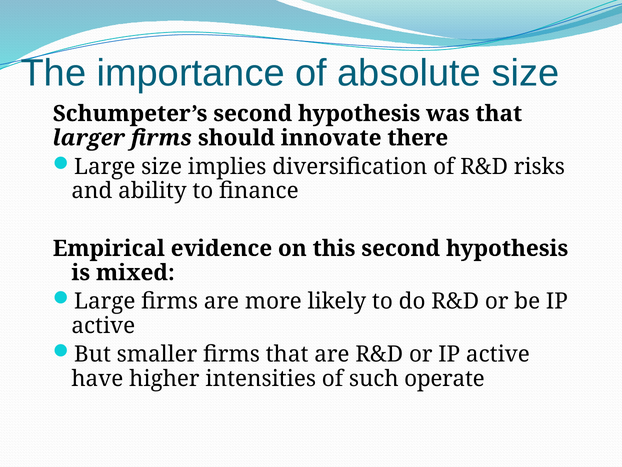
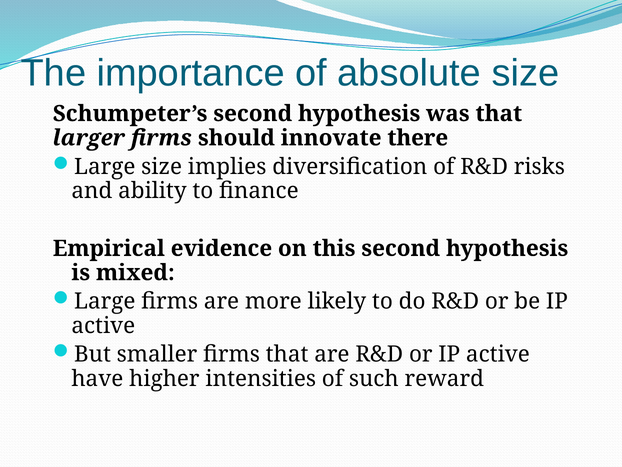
operate: operate -> reward
